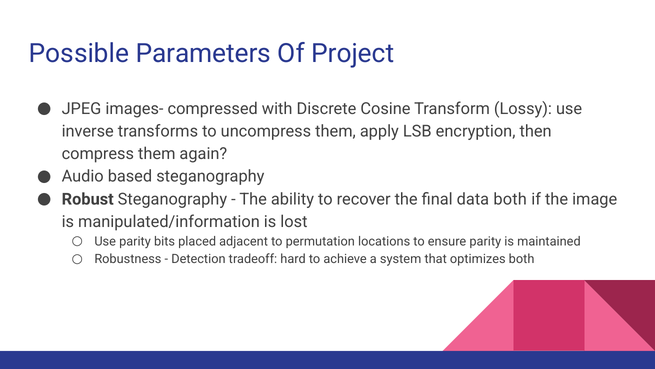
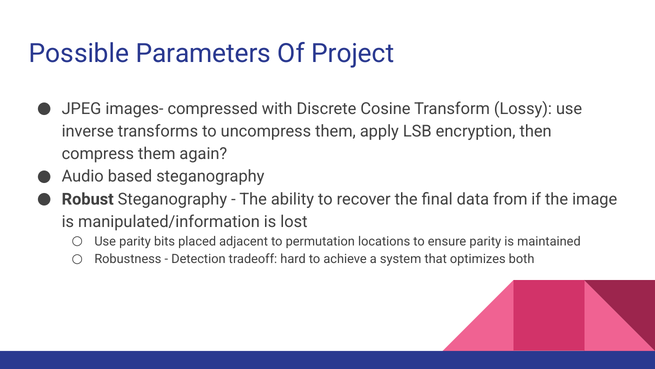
data both: both -> from
